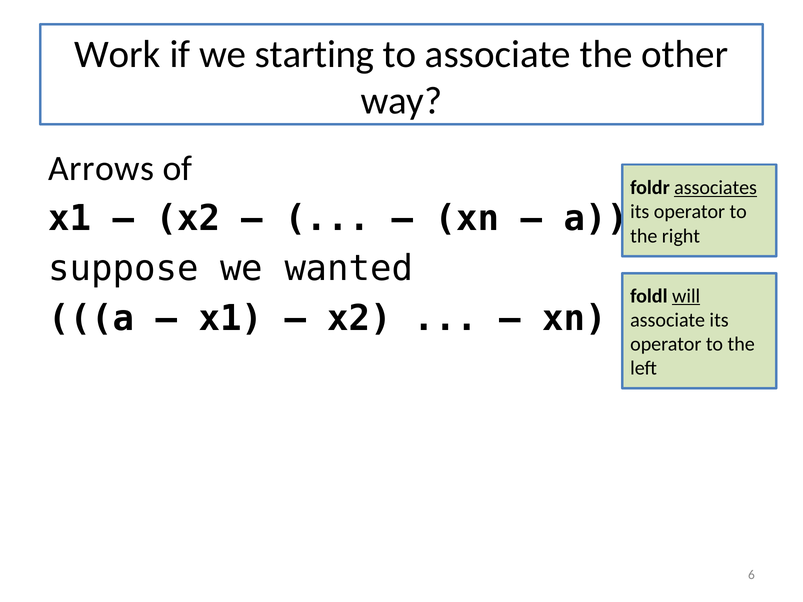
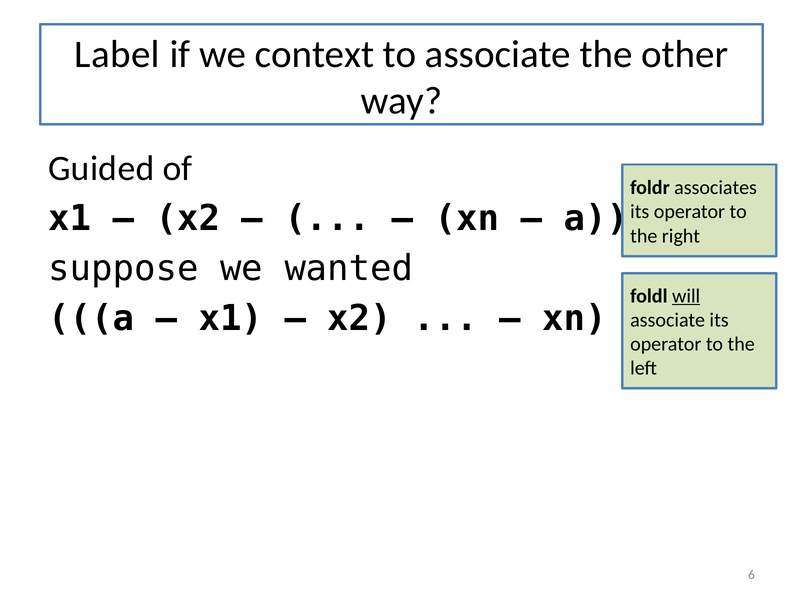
Work: Work -> Label
starting: starting -> context
Arrows: Arrows -> Guided
associates underline: present -> none
